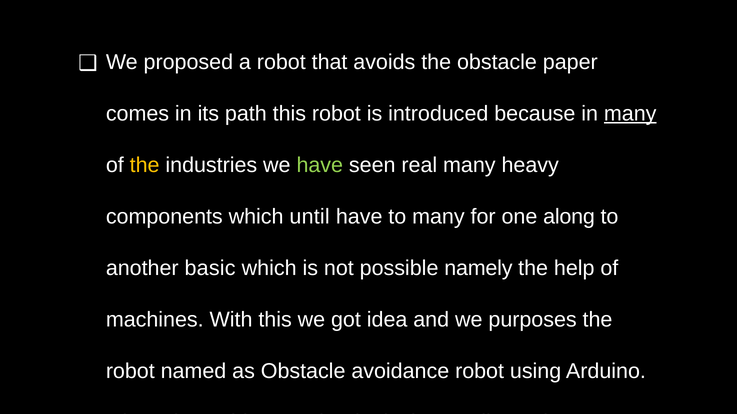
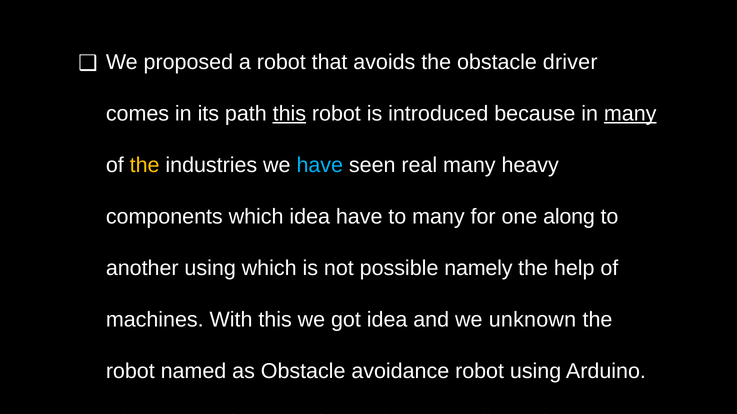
paper: paper -> driver
this at (289, 114) underline: none -> present
have at (320, 165) colour: light green -> light blue
which until: until -> idea
another basic: basic -> using
we purposes: purposes -> unknown
